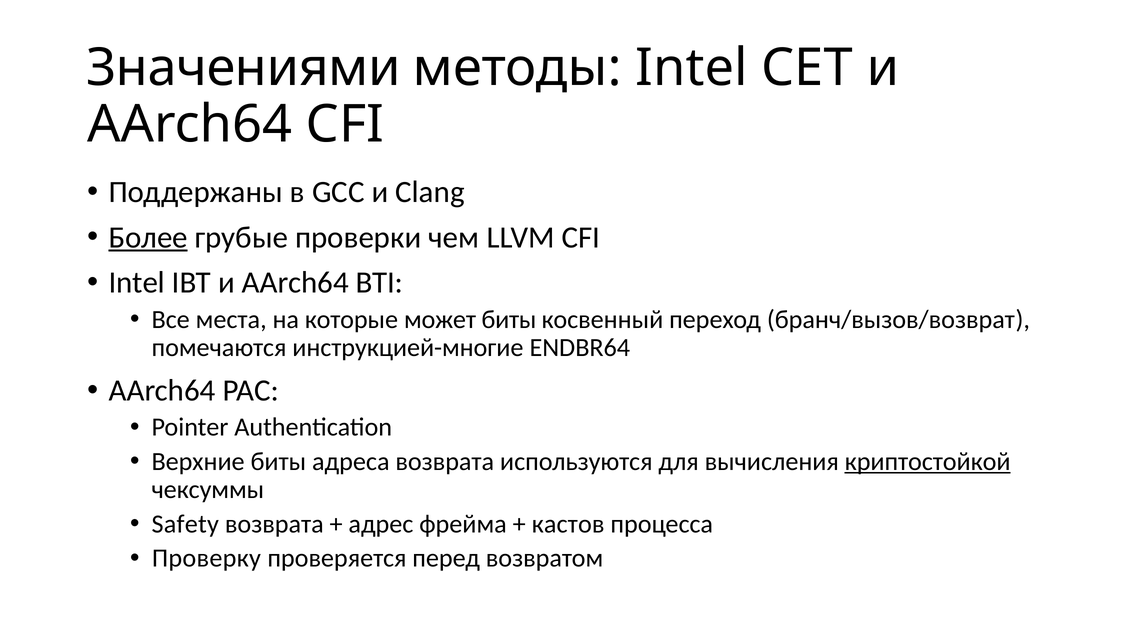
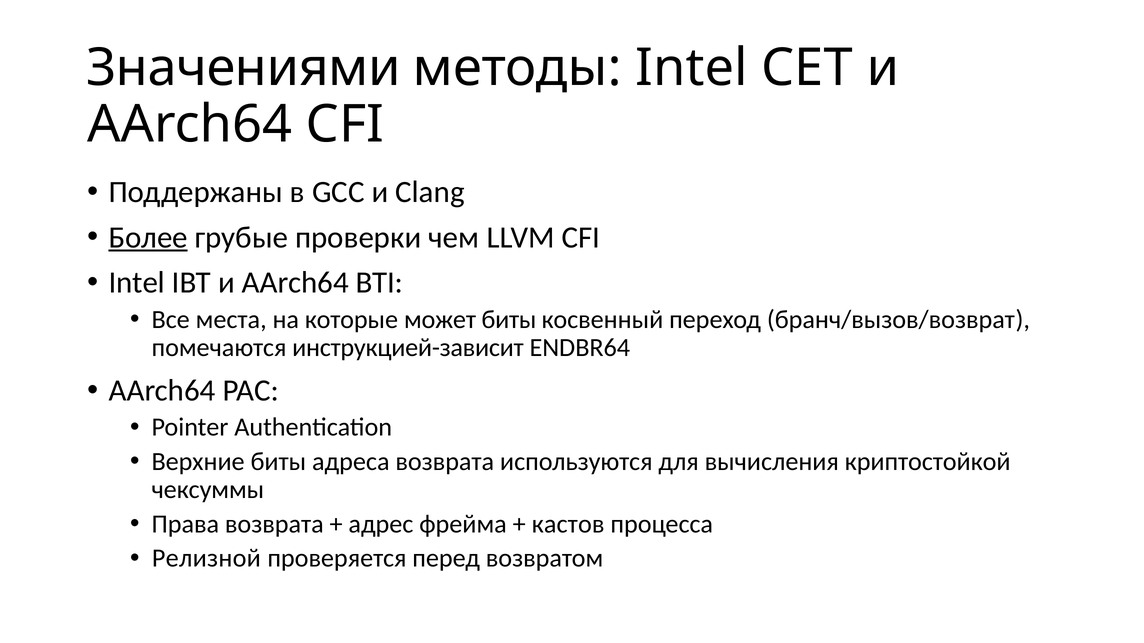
инструкцией-многие: инструкцией-многие -> инструкцией-зависит
криптостойкой underline: present -> none
Safety: Safety -> Права
Проверку: Проверку -> Релизной
